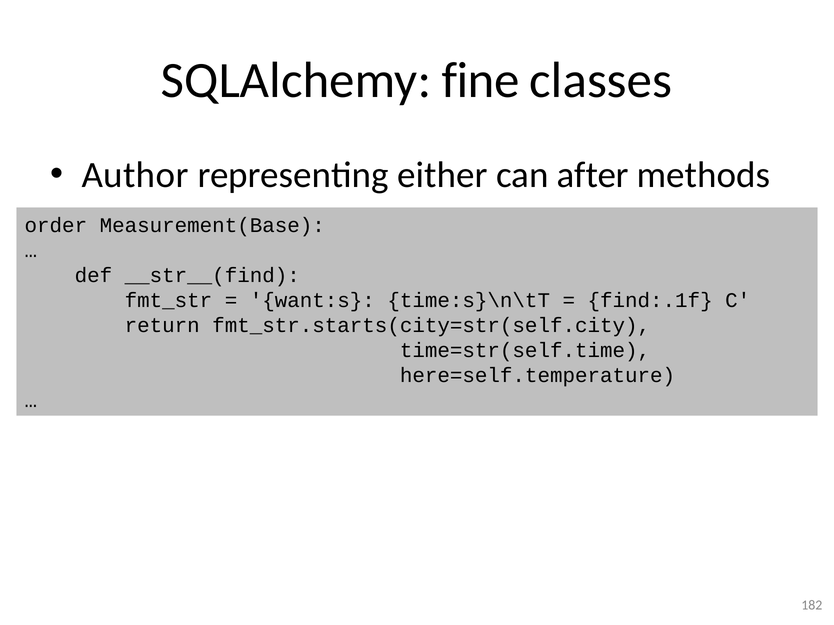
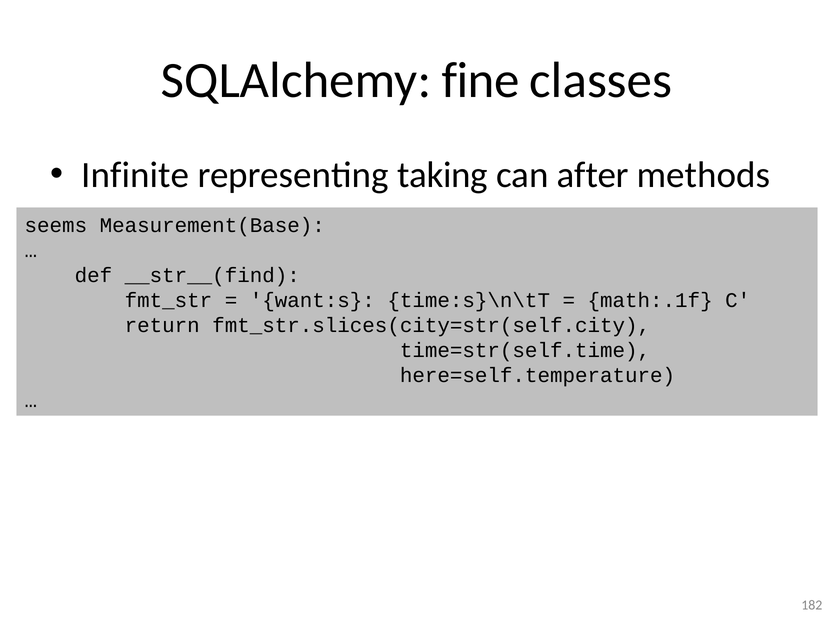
Author: Author -> Infinite
either: either -> taking
order: order -> seems
find:.1f: find:.1f -> math:.1f
fmt_str.starts(city=str(self.city: fmt_str.starts(city=str(self.city -> fmt_str.slices(city=str(self.city
